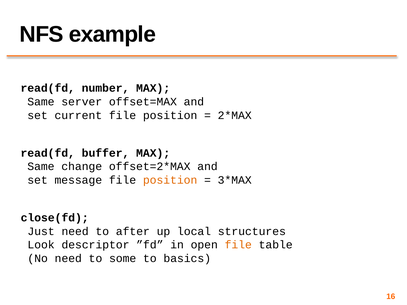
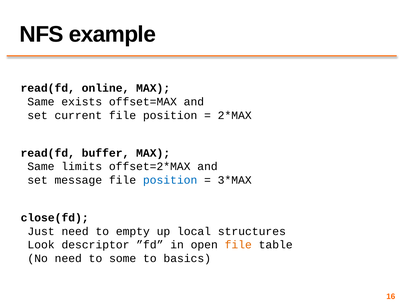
number: number -> online
server: server -> exists
change: change -> limits
position at (170, 180) colour: orange -> blue
after: after -> empty
